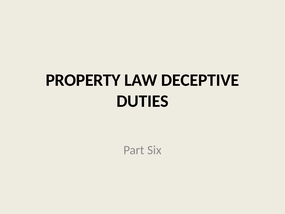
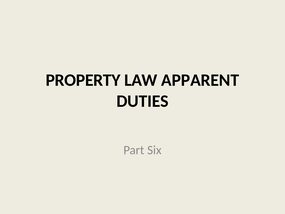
DECEPTIVE: DECEPTIVE -> APPARENT
